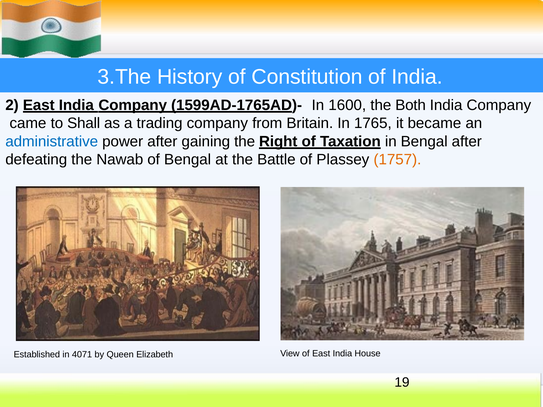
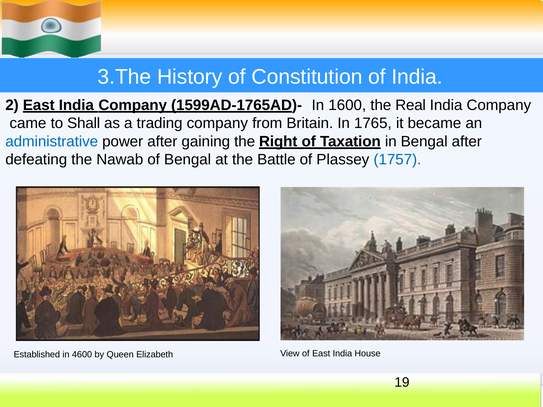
Both: Both -> Real
1757 colour: orange -> blue
4071: 4071 -> 4600
